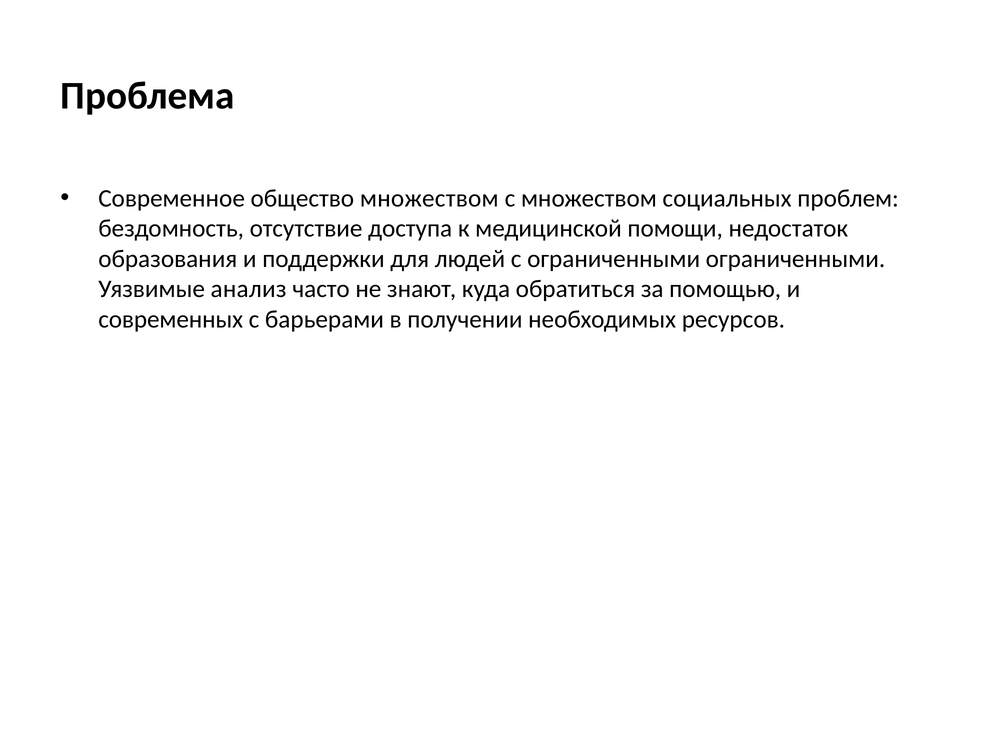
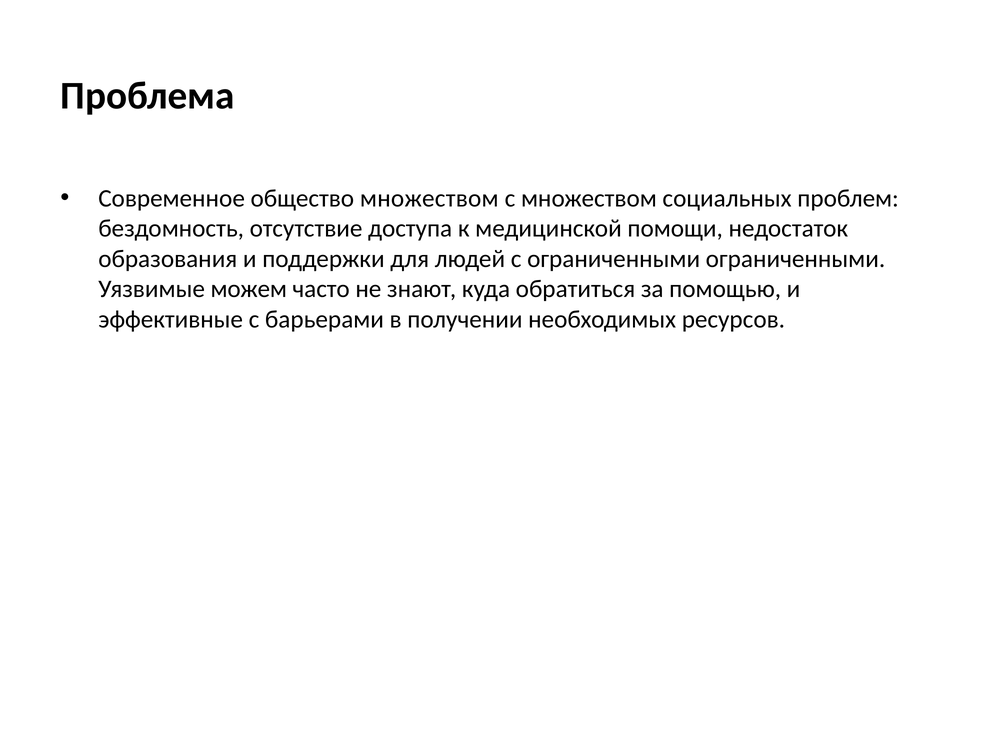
анализ: анализ -> можем
современных: современных -> эффективные
